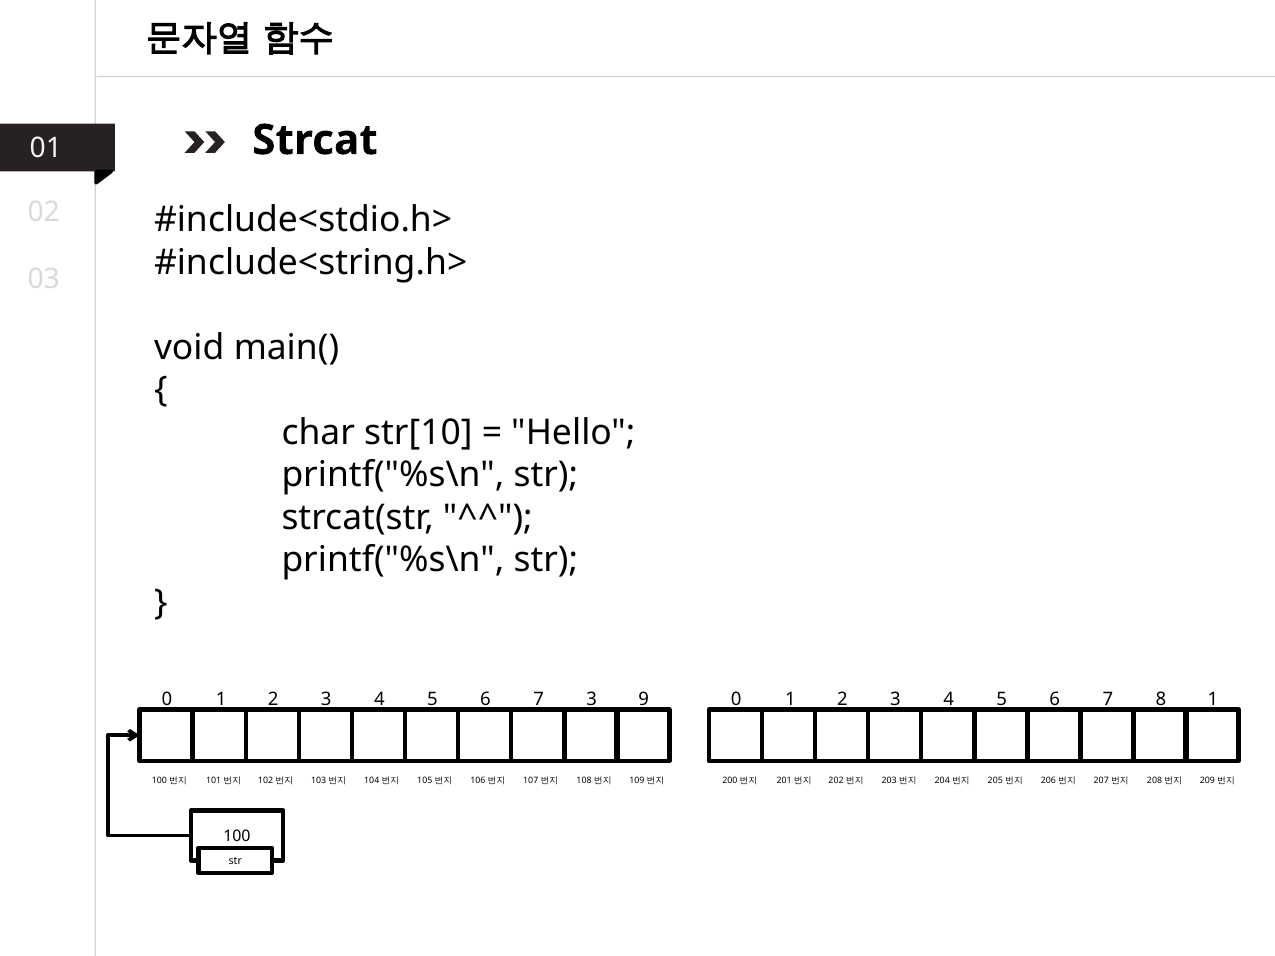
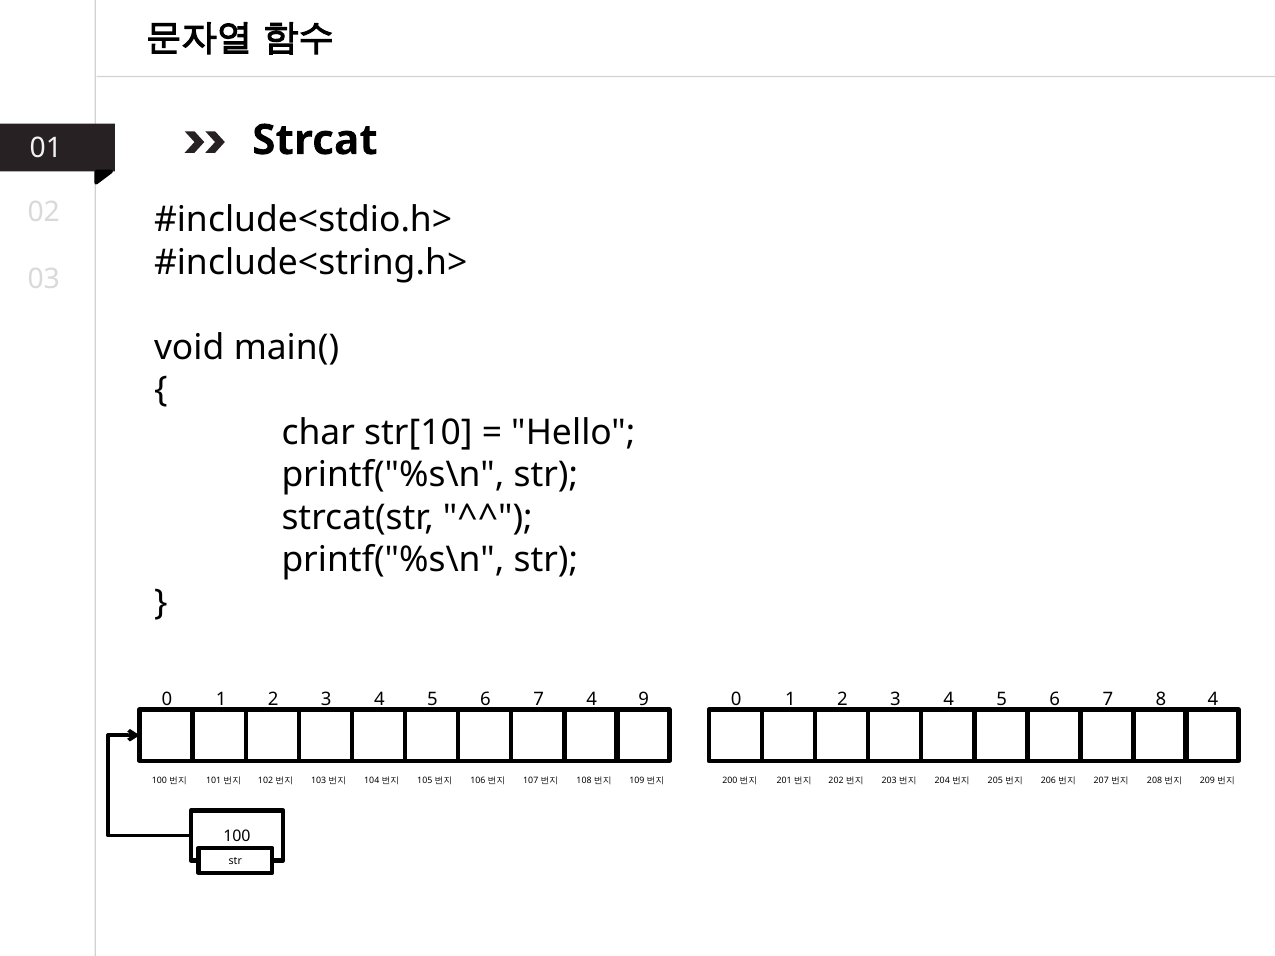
7 3: 3 -> 4
8 1: 1 -> 4
